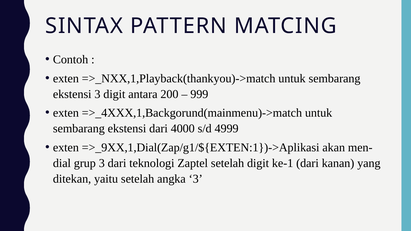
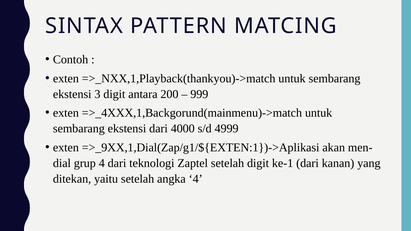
grup 3: 3 -> 4
angka 3: 3 -> 4
